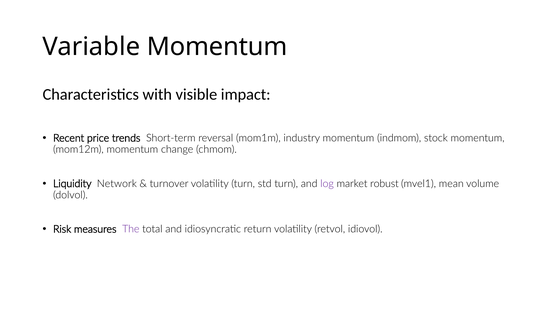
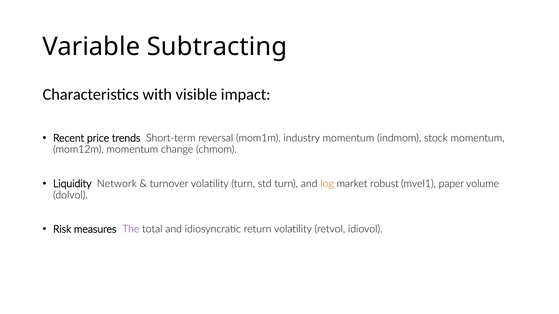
Variable Momentum: Momentum -> Subtracting
log colour: purple -> orange
mean: mean -> paper
